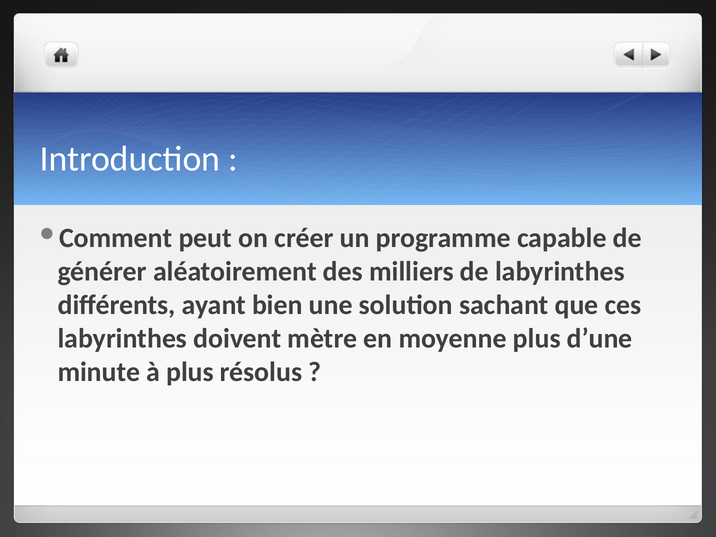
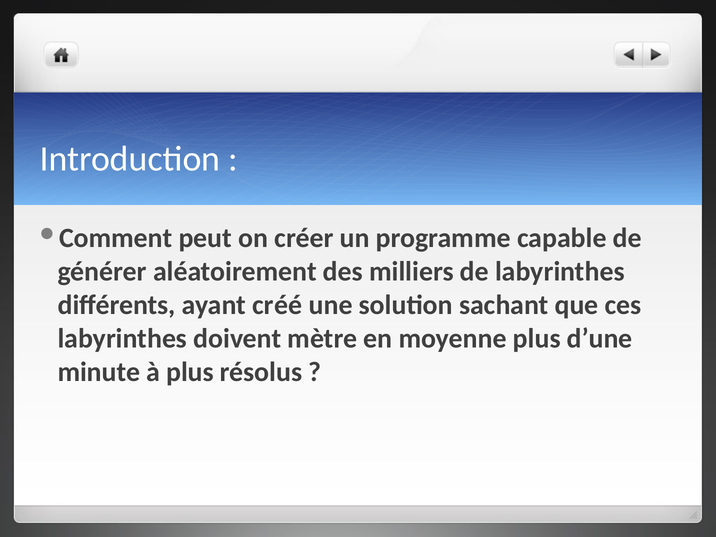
bien: bien -> créé
